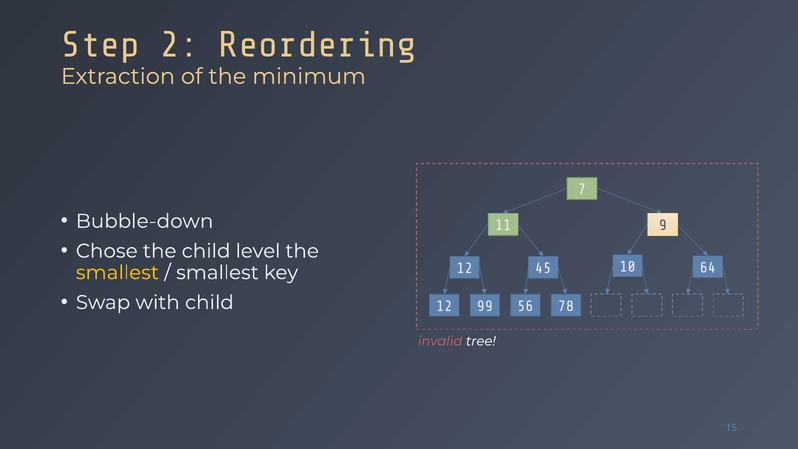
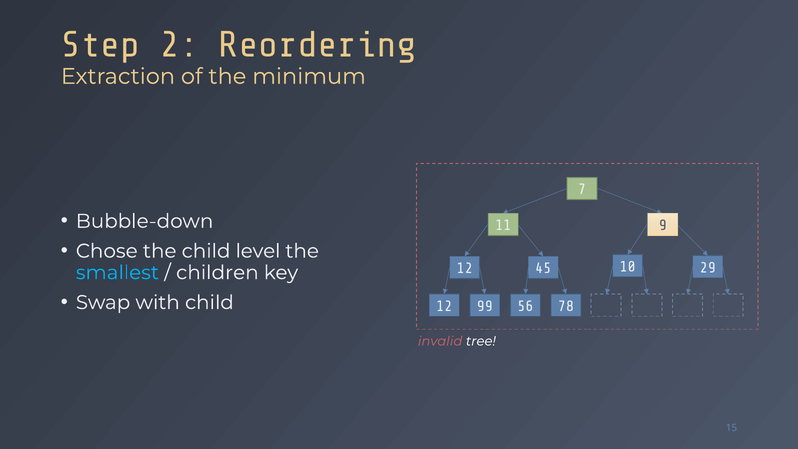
64: 64 -> 29
smallest at (117, 273) colour: yellow -> light blue
smallest at (217, 273): smallest -> children
